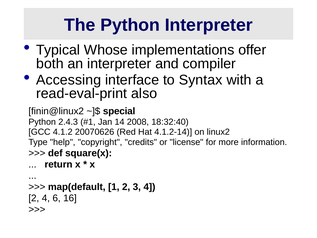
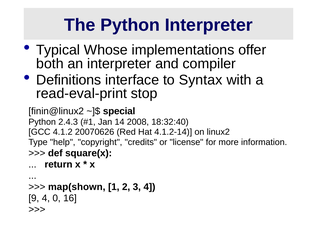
Accessing: Accessing -> Definitions
also: also -> stop
map(default: map(default -> map(shown
2 at (34, 198): 2 -> 9
6: 6 -> 0
